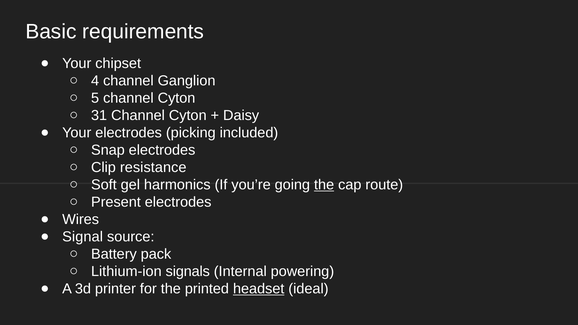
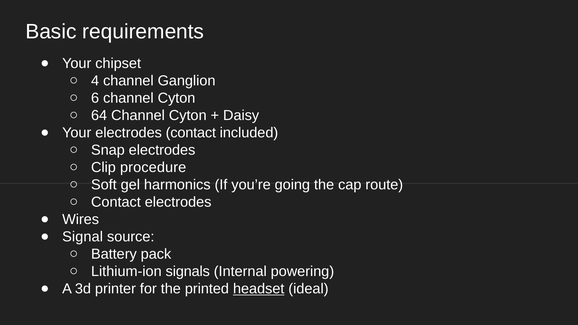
5: 5 -> 6
31: 31 -> 64
electrodes picking: picking -> contact
resistance: resistance -> procedure
the at (324, 185) underline: present -> none
Present at (116, 202): Present -> Contact
